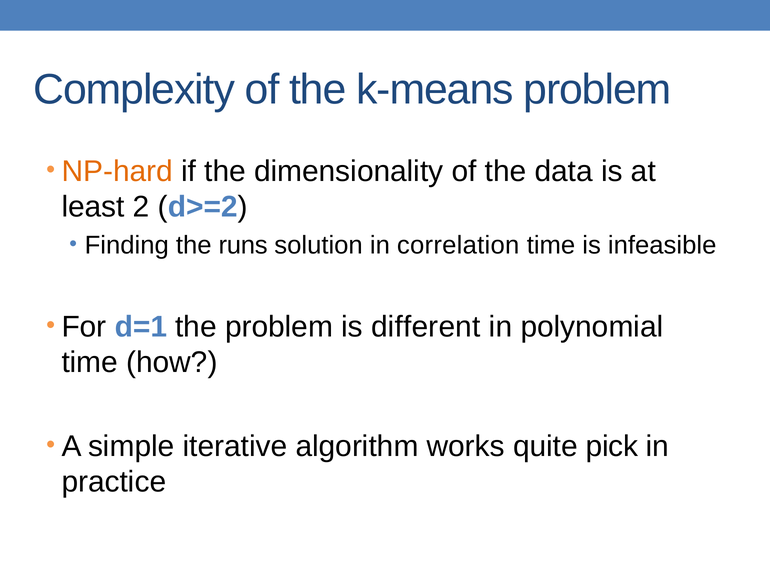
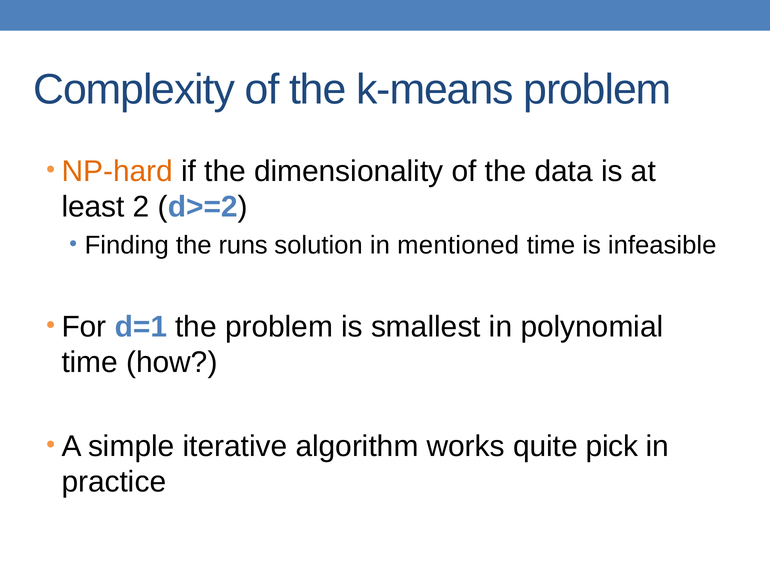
correlation: correlation -> mentioned
different: different -> smallest
